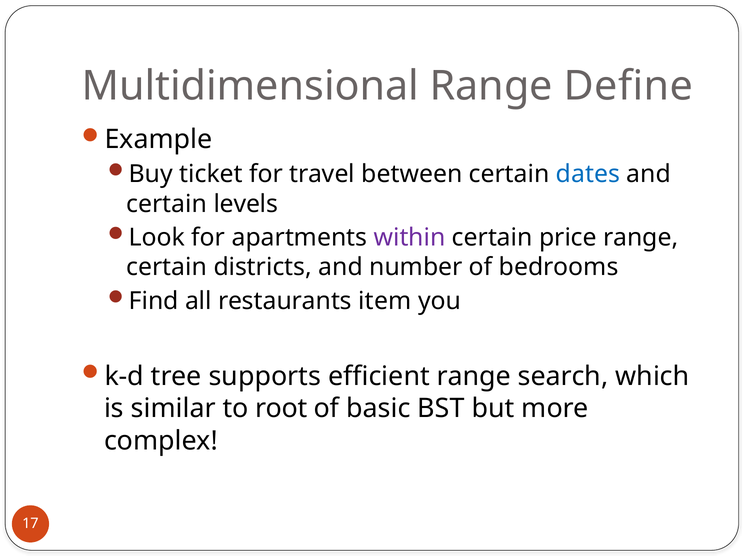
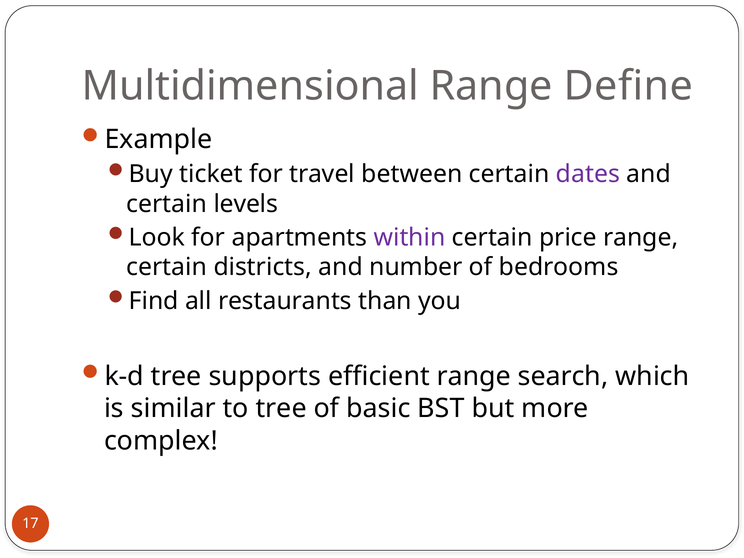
dates colour: blue -> purple
item: item -> than
to root: root -> tree
